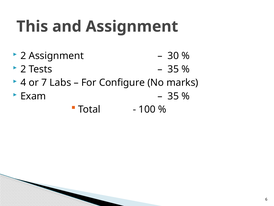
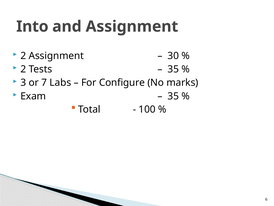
This: This -> Into
4: 4 -> 3
